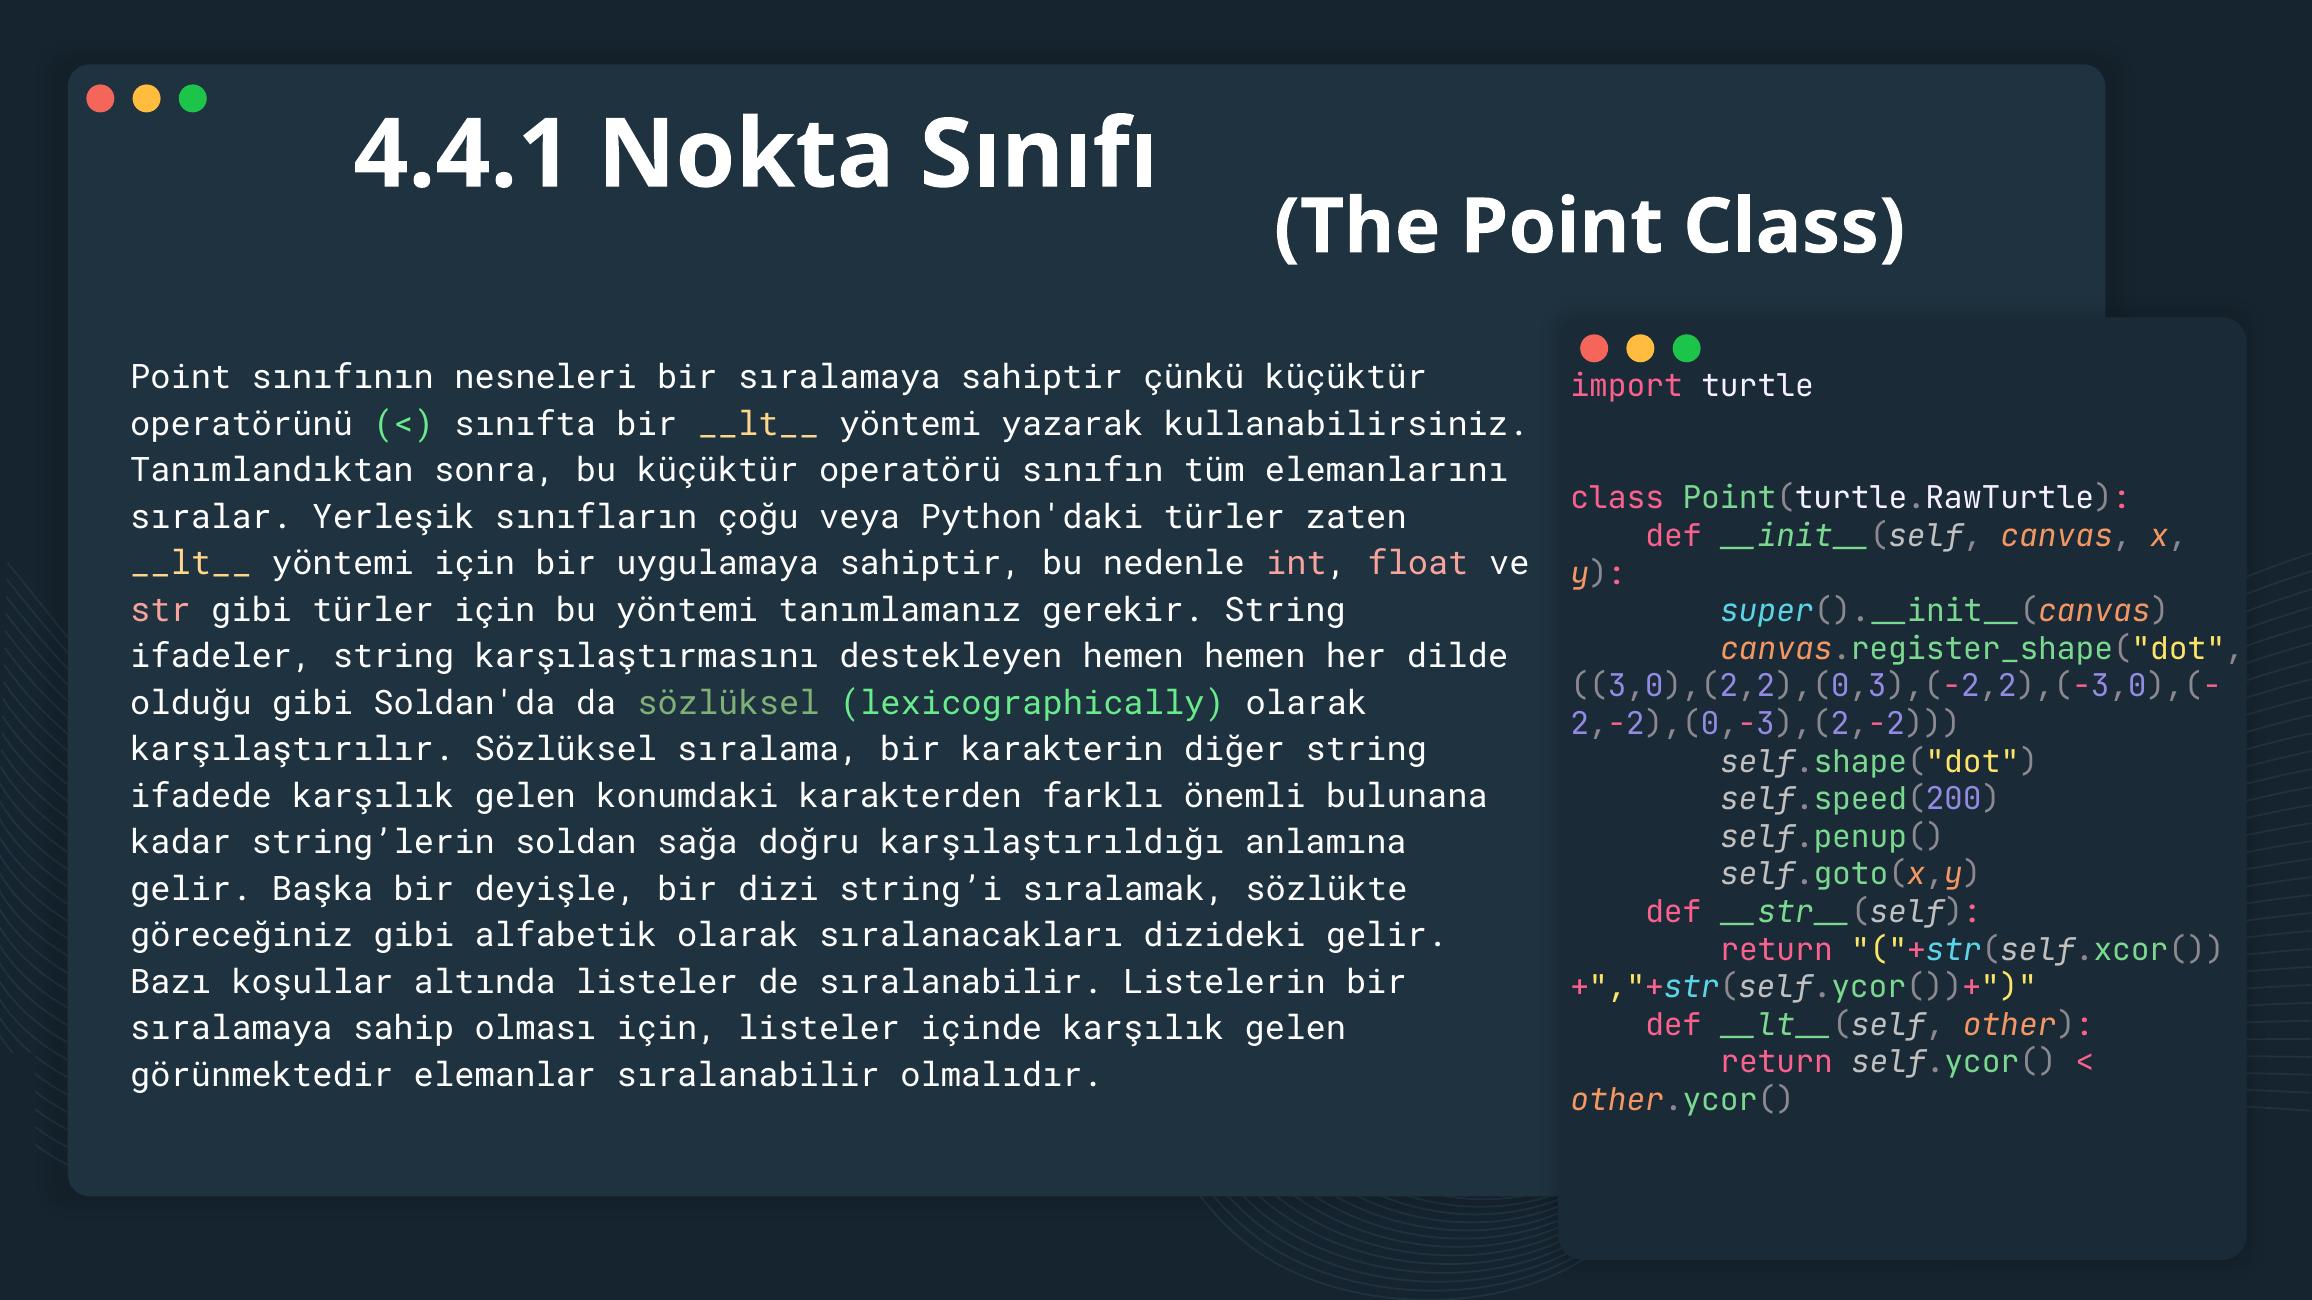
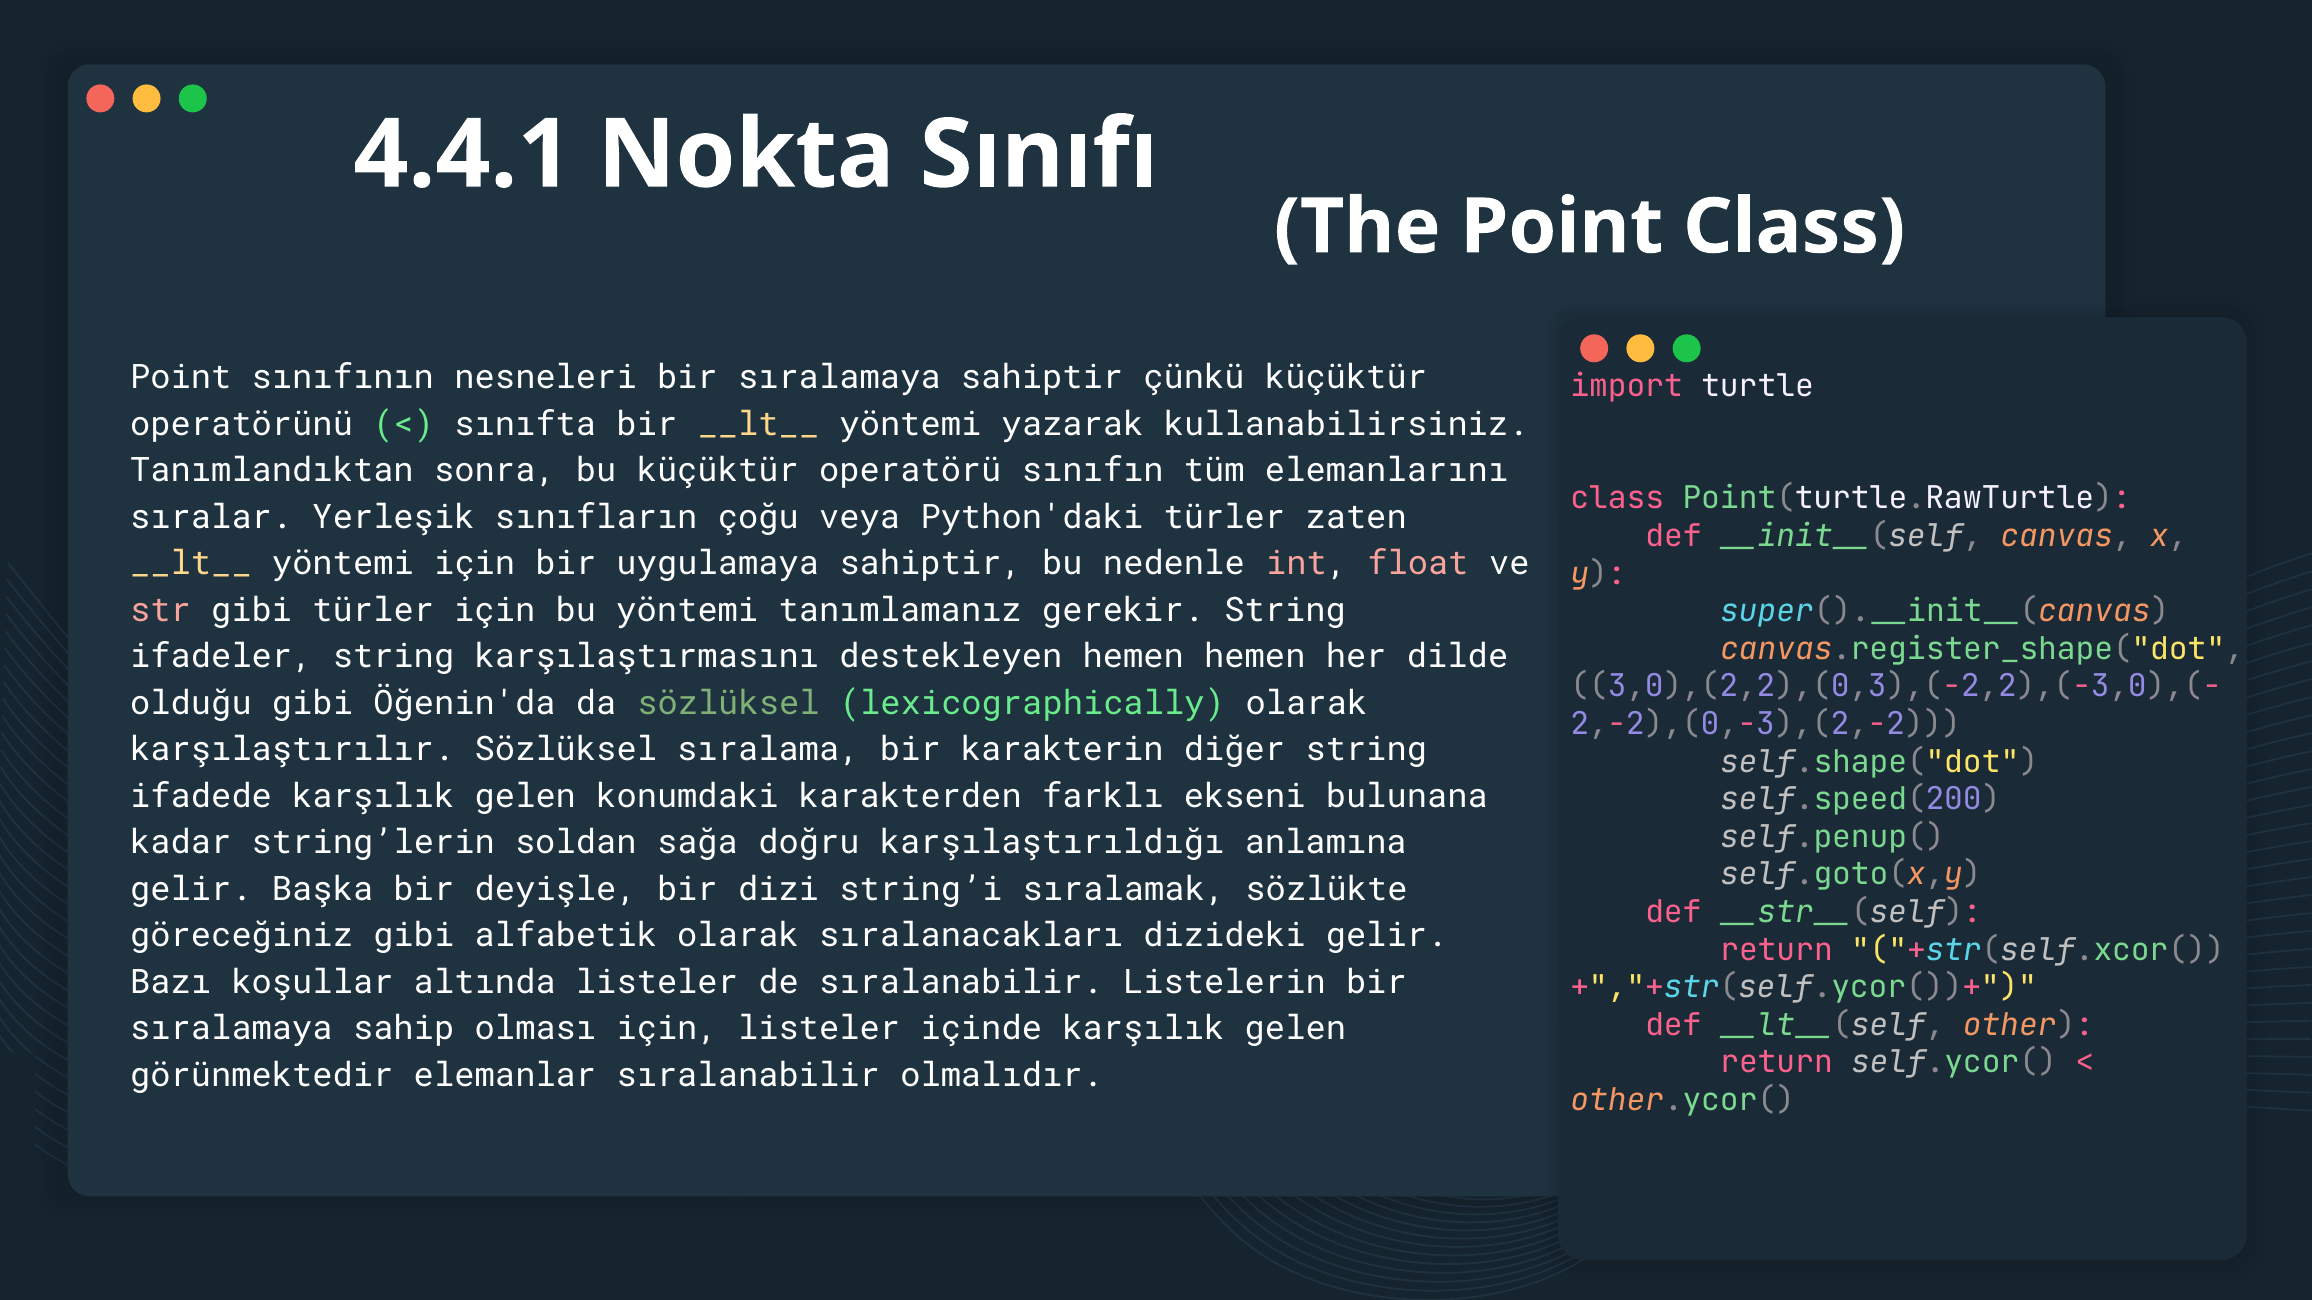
Soldan'da: Soldan'da -> Öğenin'da
önemli: önemli -> ekseni
